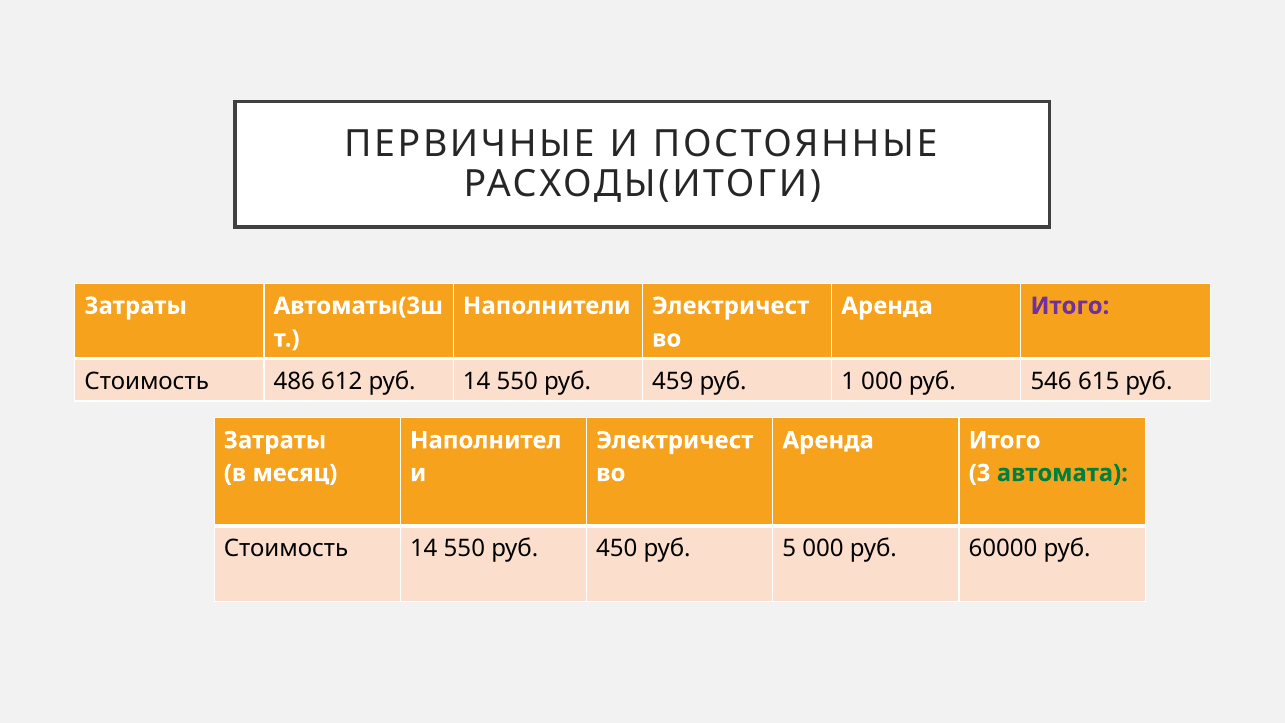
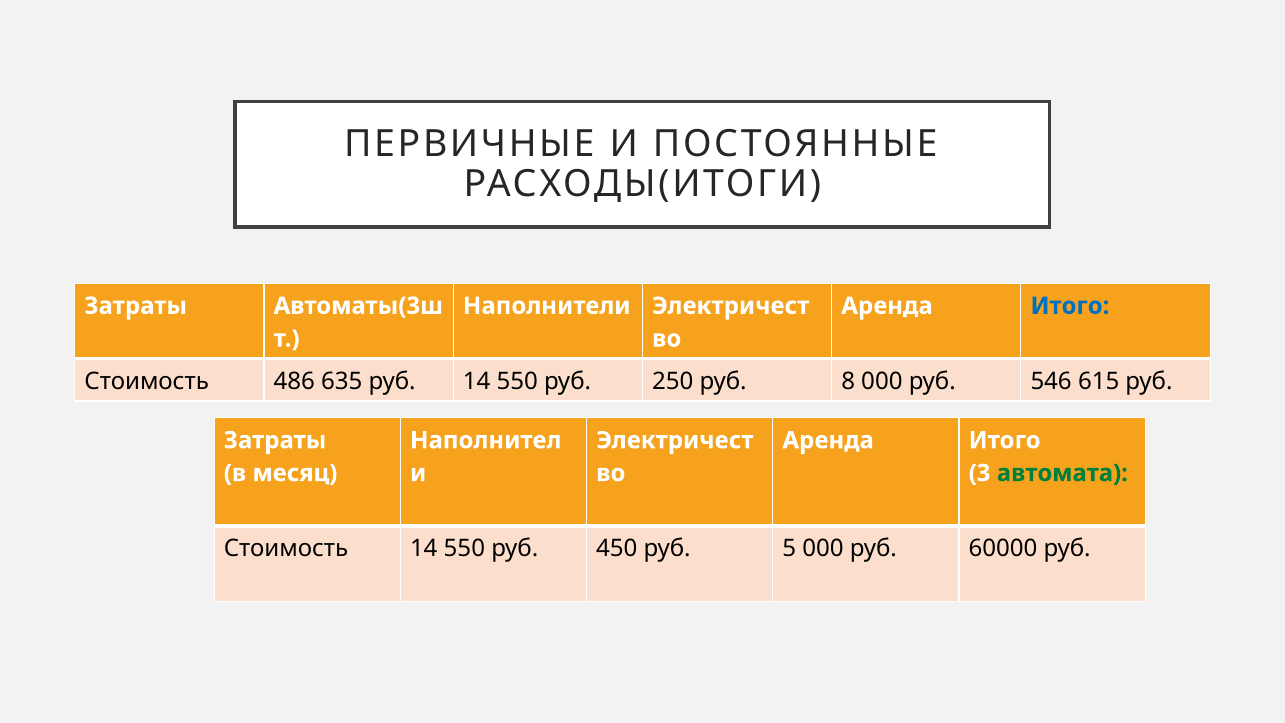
Итого at (1070, 306) colour: purple -> blue
612: 612 -> 635
459: 459 -> 250
1: 1 -> 8
